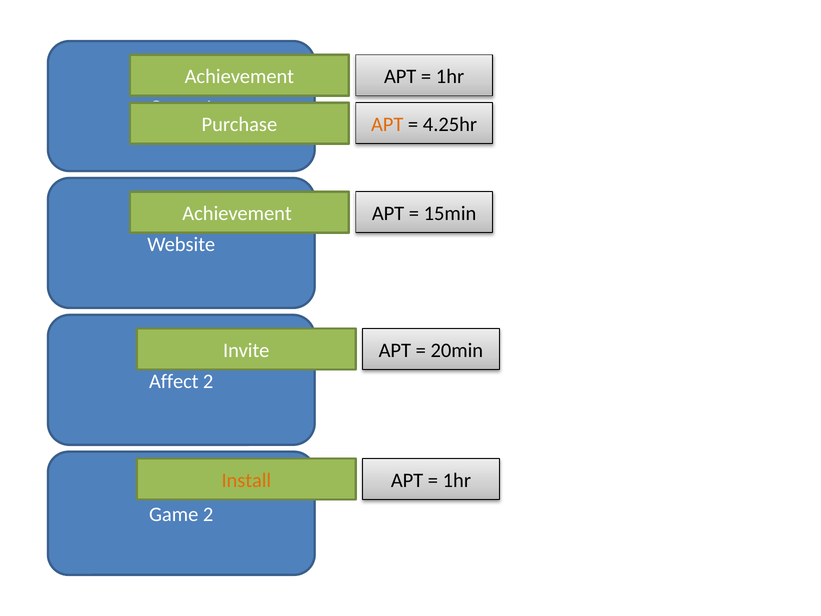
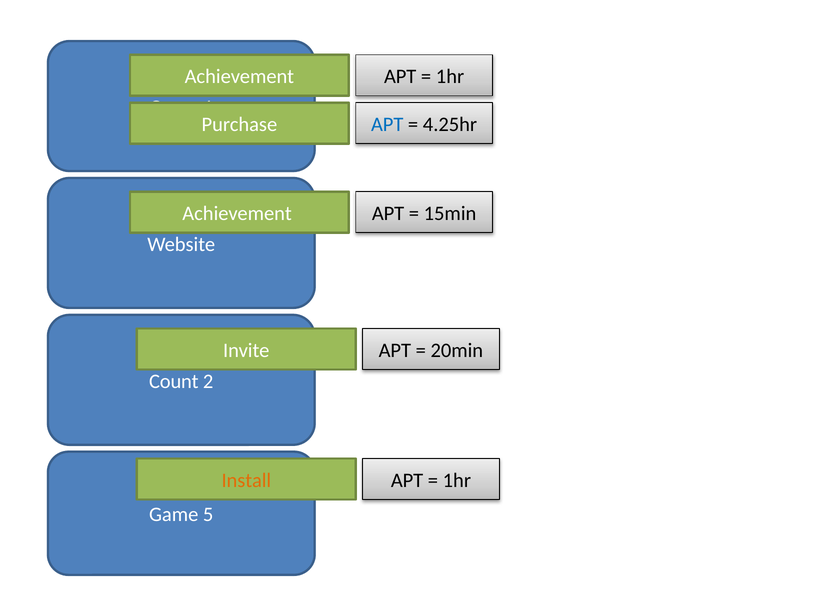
APT at (387, 125) colour: orange -> blue
Affect: Affect -> Count
Game 2: 2 -> 5
